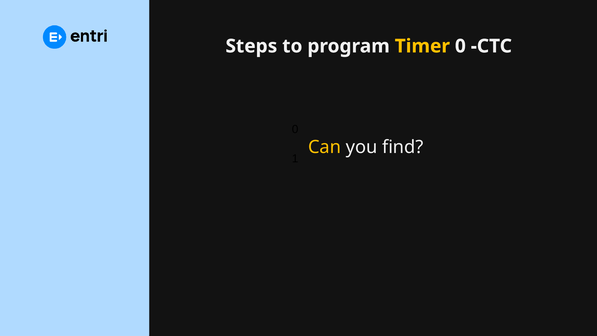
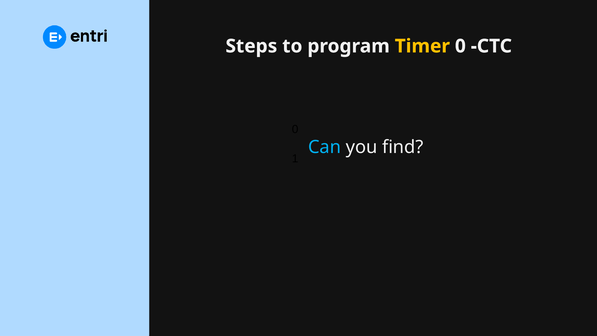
Can colour: yellow -> light blue
